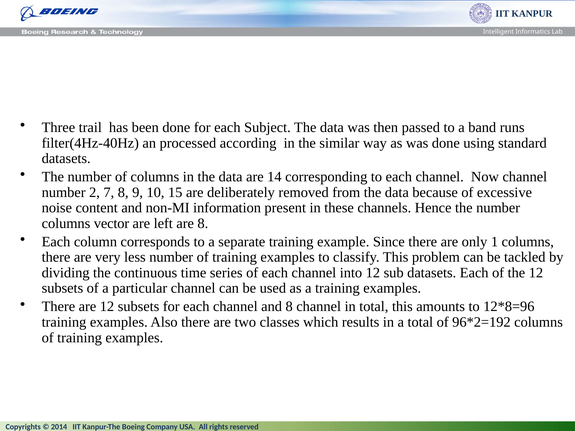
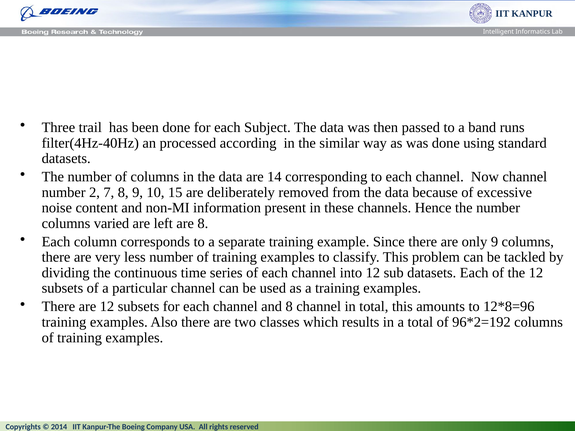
vector: vector -> varied
only 1: 1 -> 9
